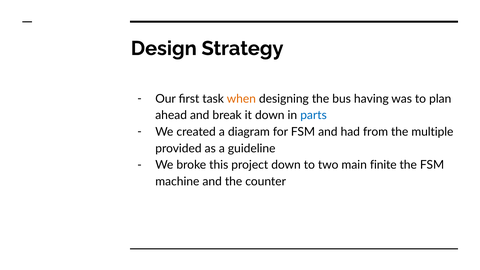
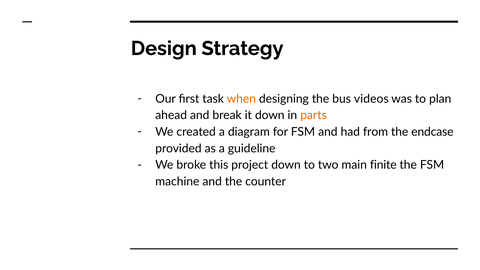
having: having -> videos
parts colour: blue -> orange
multiple: multiple -> endcase
